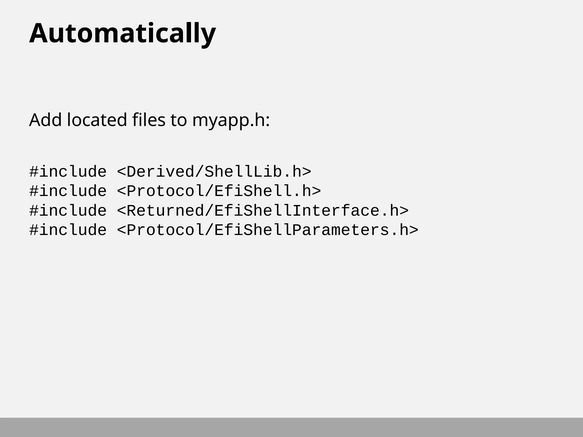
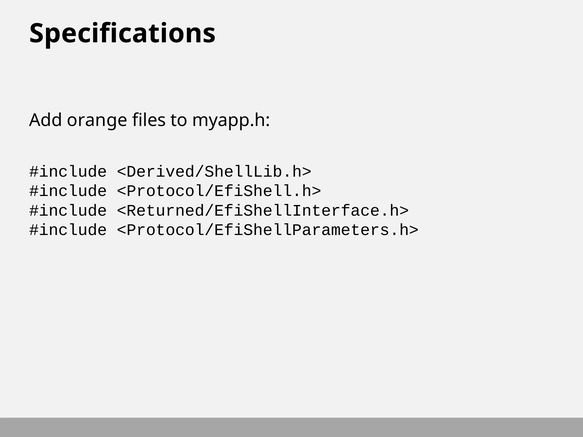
Automatically: Automatically -> Specifications
located: located -> orange
